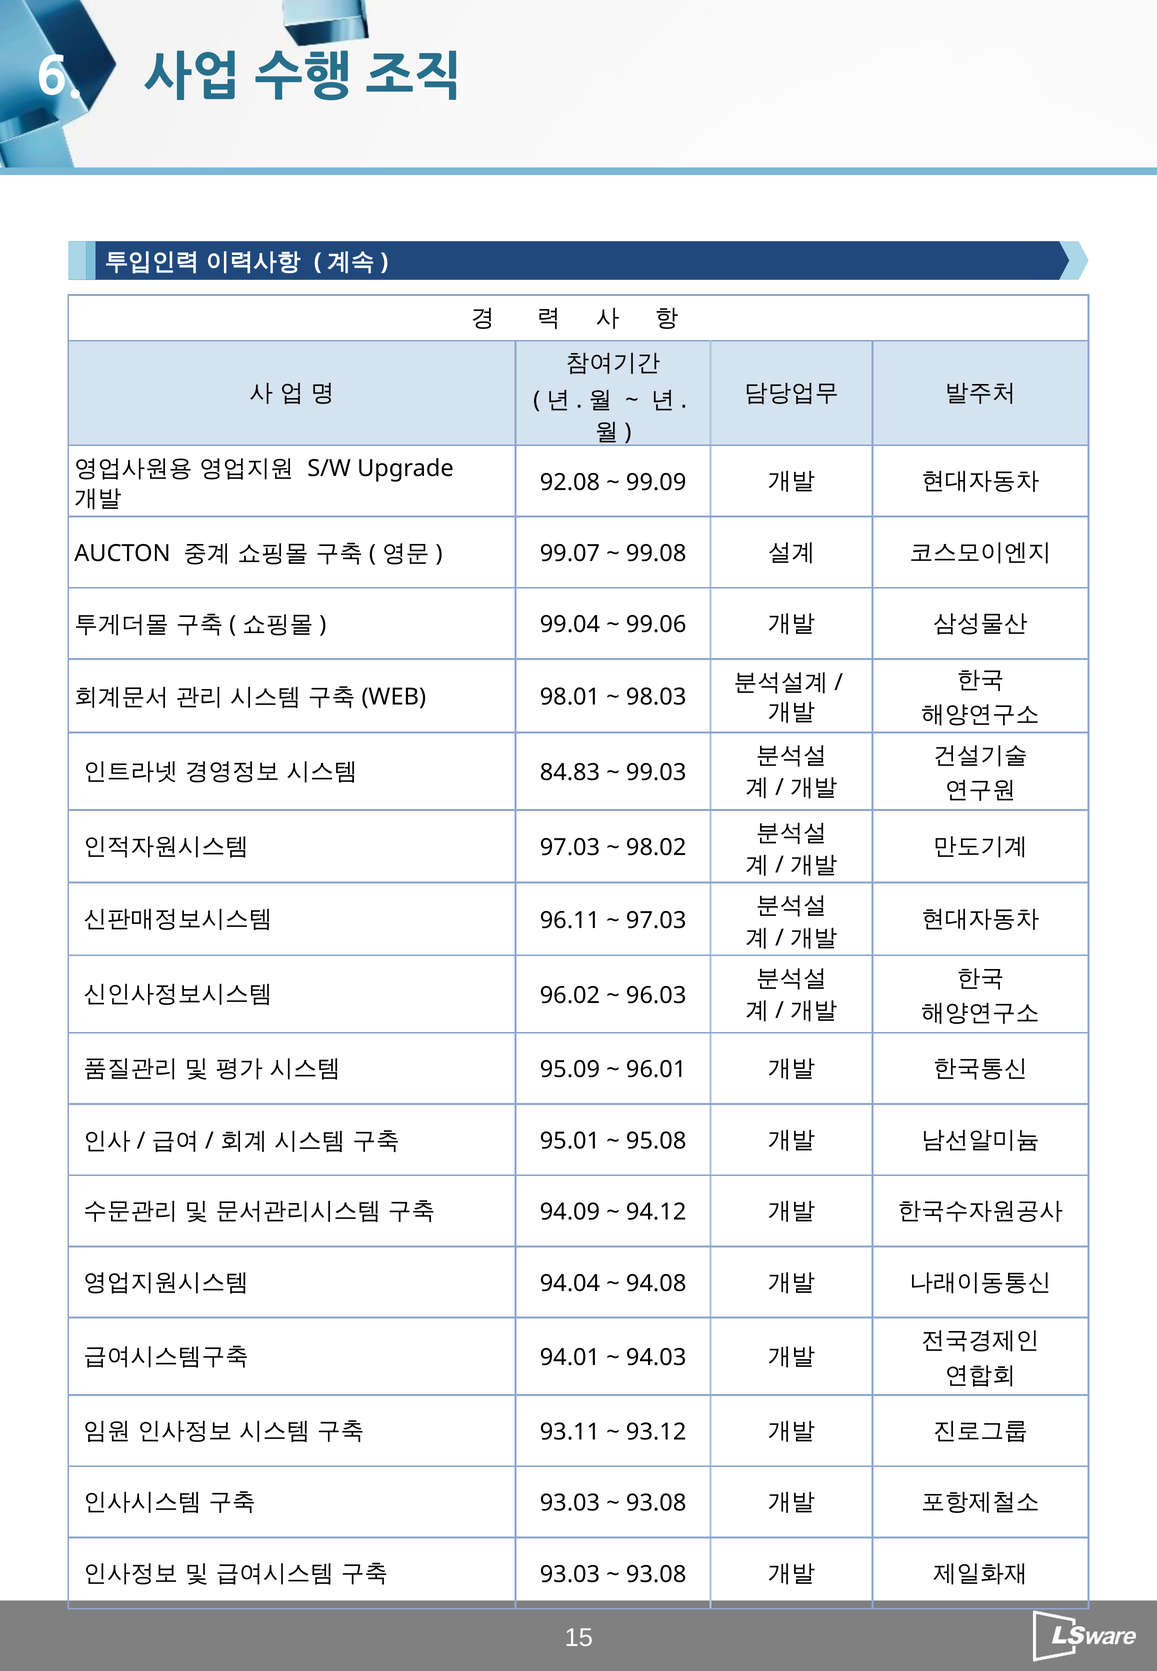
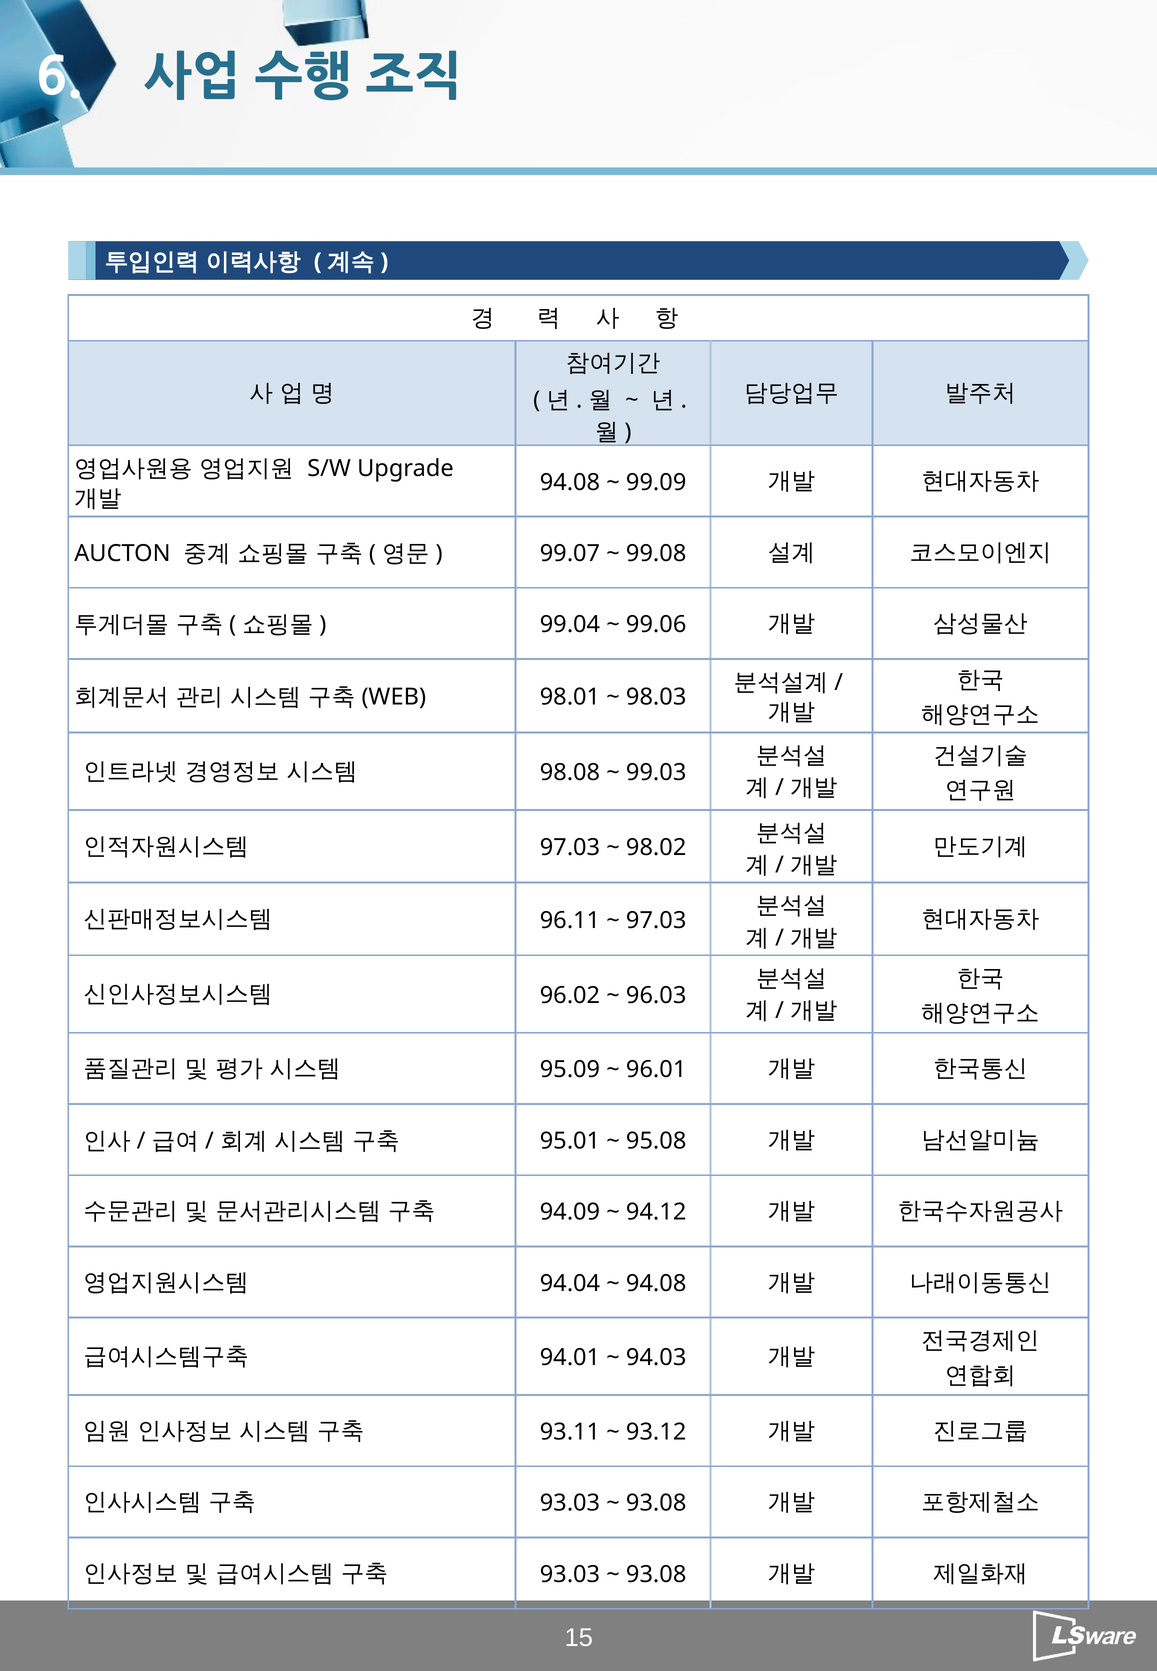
92.08 at (570, 482): 92.08 -> 94.08
84.83: 84.83 -> 98.08
